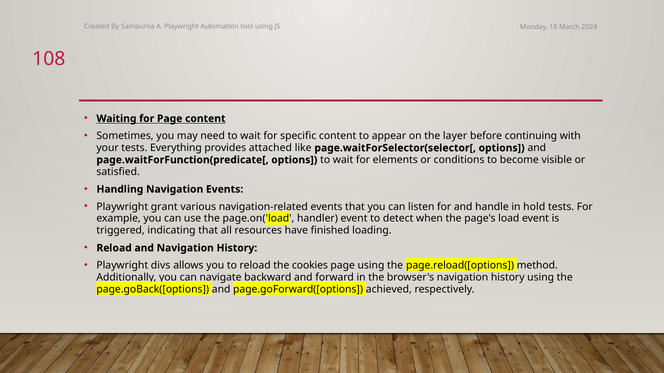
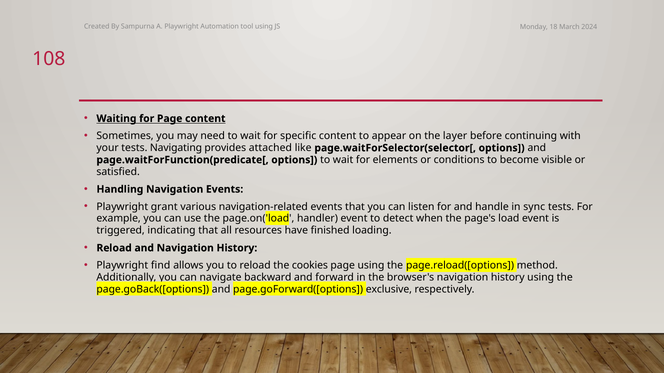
Everything: Everything -> Navigating
hold: hold -> sync
divs: divs -> find
achieved: achieved -> exclusive
